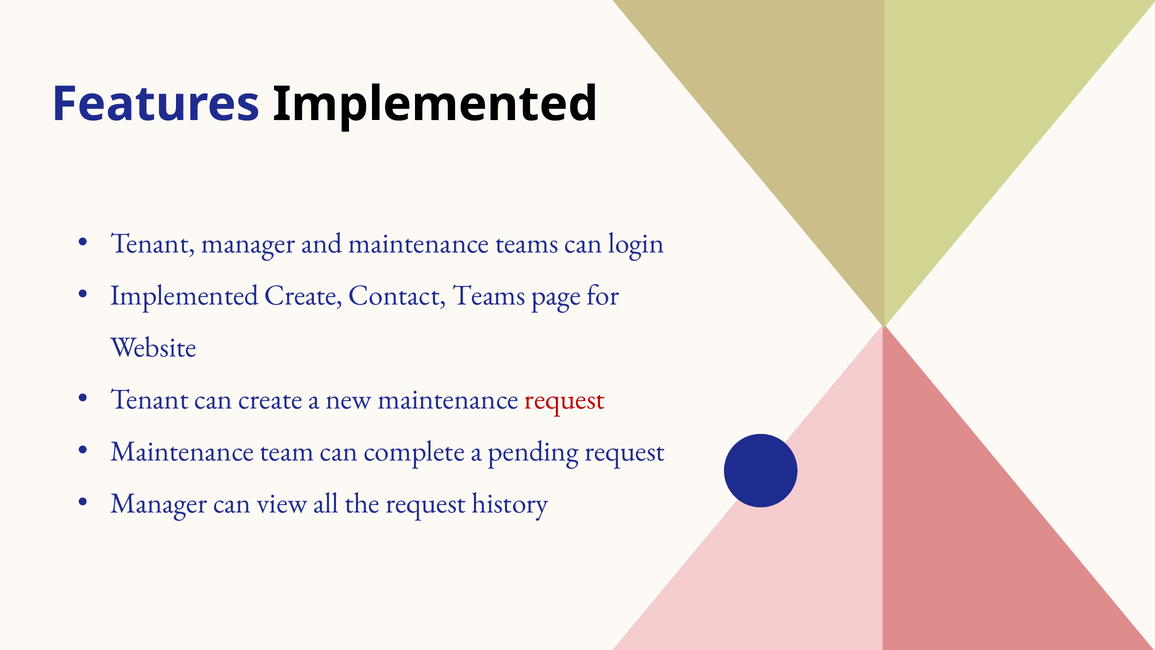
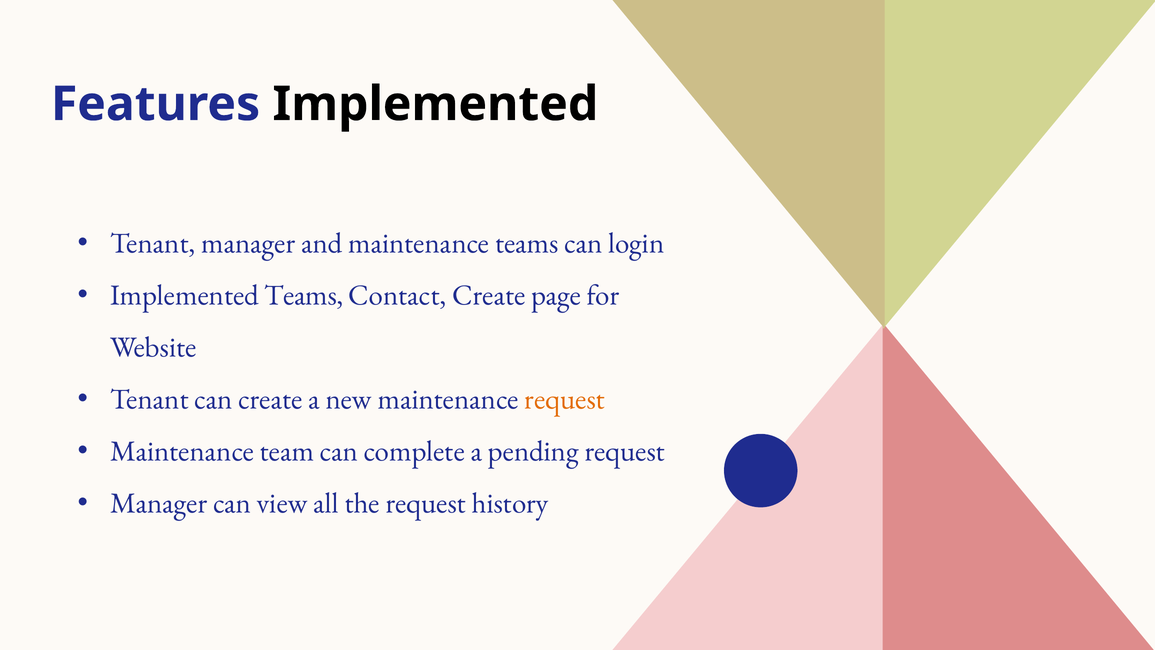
Implemented Create: Create -> Teams
Contact Teams: Teams -> Create
request at (565, 399) colour: red -> orange
